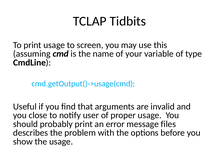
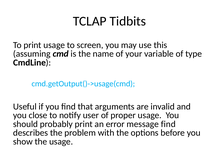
message files: files -> find
